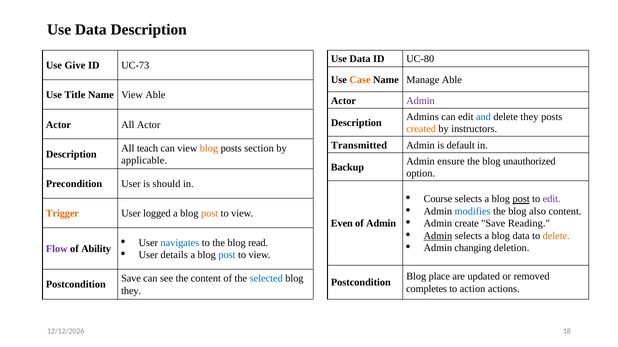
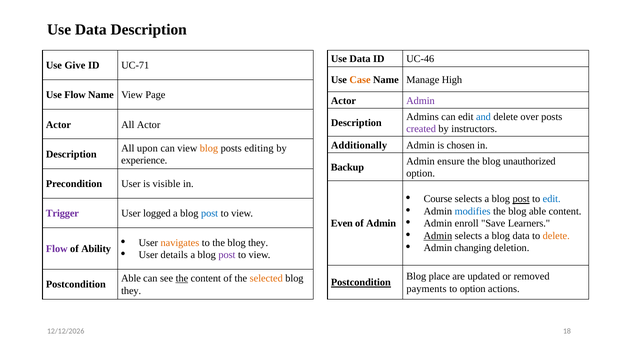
UC-80: UC-80 -> UC-46
UC-73: UC-73 -> UC-71
Manage Able: Able -> High
Use Title: Title -> Flow
View Able: Able -> Page
delete they: they -> over
created colour: orange -> purple
Transmitted: Transmitted -> Additionally
default: default -> chosen
teach: teach -> upon
section: section -> editing
applicable: applicable -> experience
should: should -> visible
edit at (552, 199) colour: purple -> blue
blog also: also -> able
Trigger colour: orange -> purple
post at (210, 214) colour: orange -> blue
create: create -> enroll
Reading: Reading -> Learners
navigates colour: blue -> orange
the blog read: read -> they
post at (227, 256) colour: blue -> purple
Save at (131, 279): Save -> Able
the at (182, 279) underline: none -> present
selected colour: blue -> orange
Postcondition at (361, 283) underline: none -> present
completes: completes -> payments
to action: action -> option
